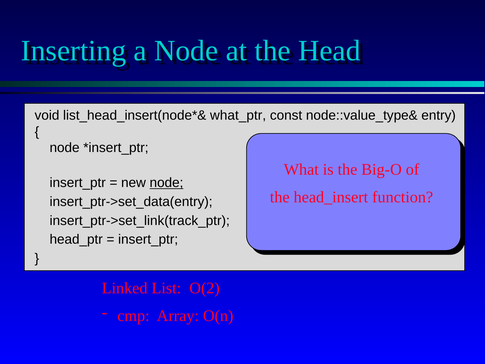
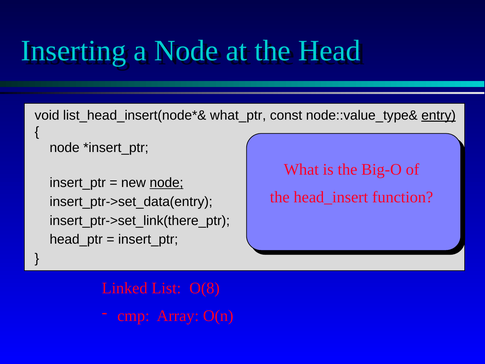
entry underline: none -> present
insert_ptr->set_link(track_ptr: insert_ptr->set_link(track_ptr -> insert_ptr->set_link(there_ptr
O(2: O(2 -> O(8
